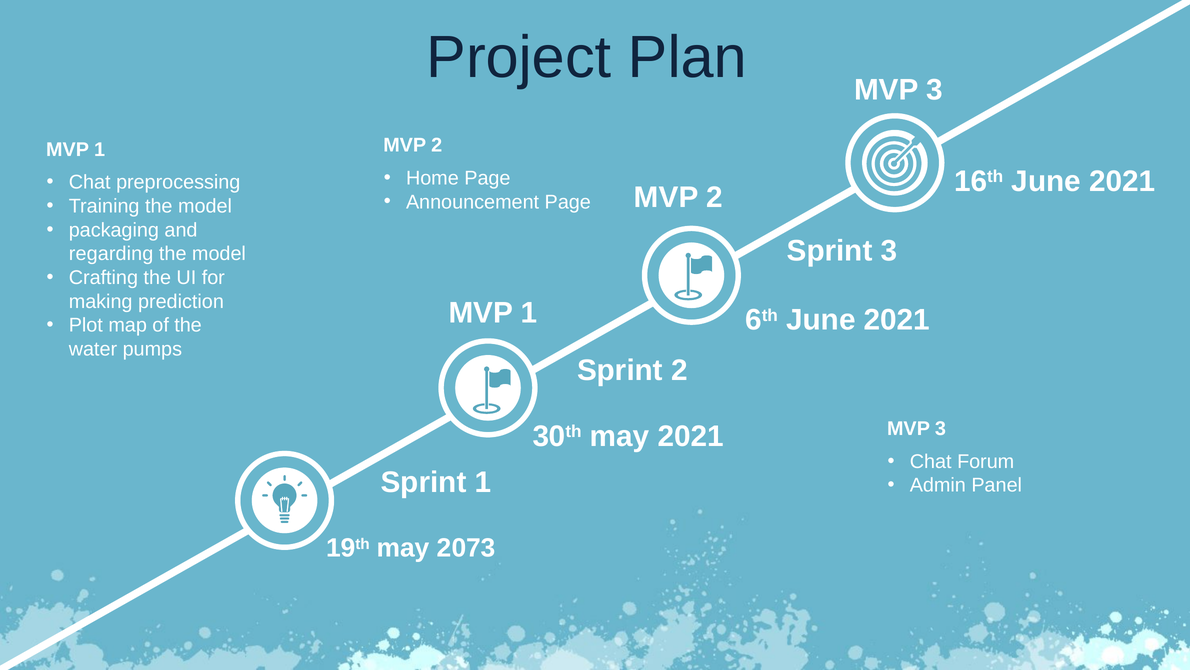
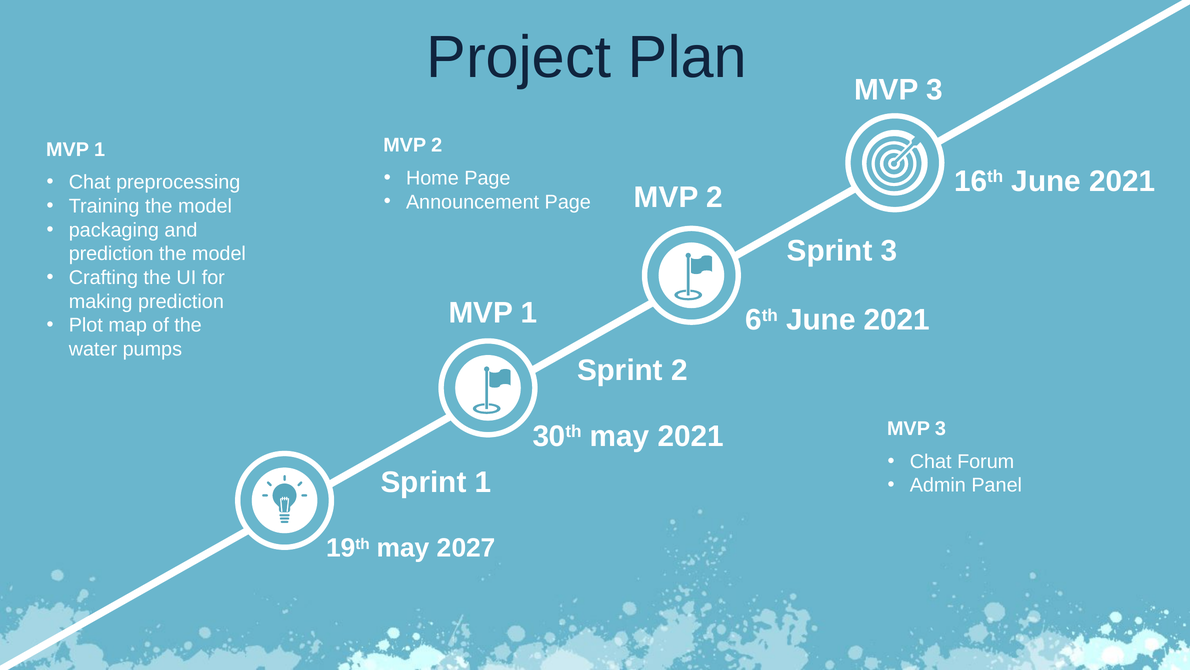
regarding at (111, 254): regarding -> prediction
2073: 2073 -> 2027
